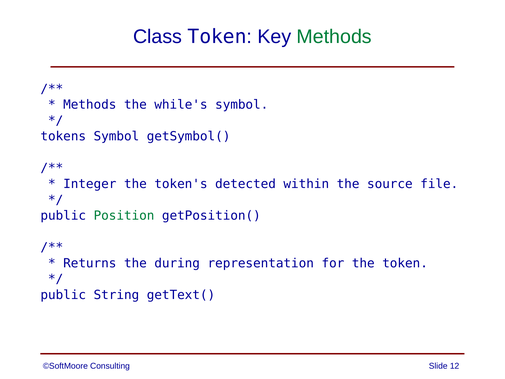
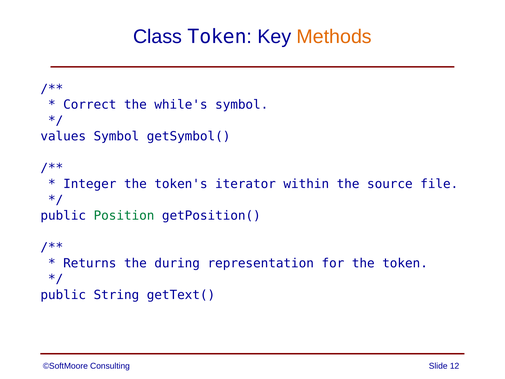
Methods at (334, 37) colour: green -> orange
Methods at (90, 105): Methods -> Correct
tokens: tokens -> values
detected: detected -> iterator
